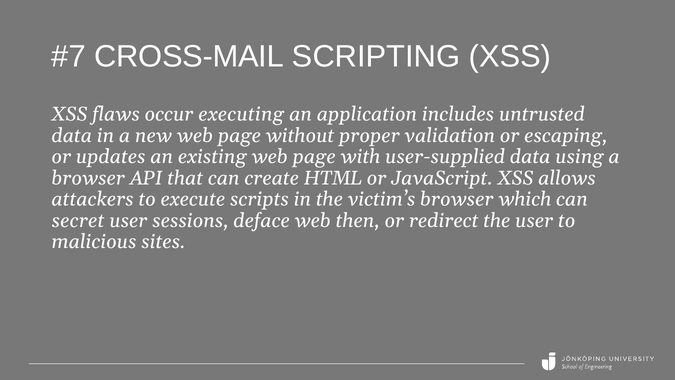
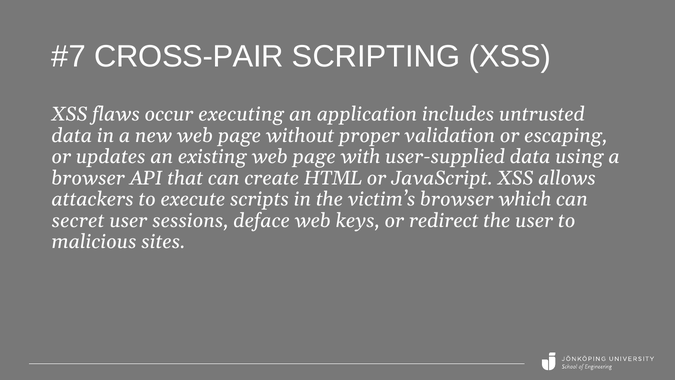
CROSS-MAIL: CROSS-MAIL -> CROSS-PAIR
then: then -> keys
